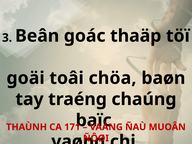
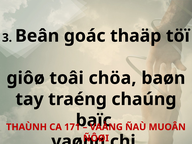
goäi: goäi -> giôø
